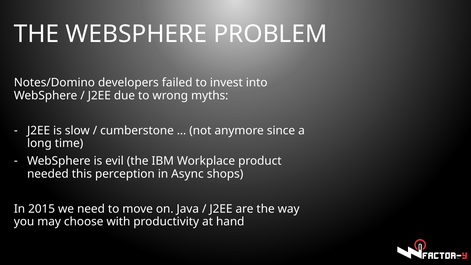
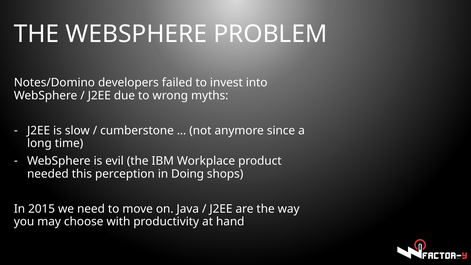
Async: Async -> Doing
